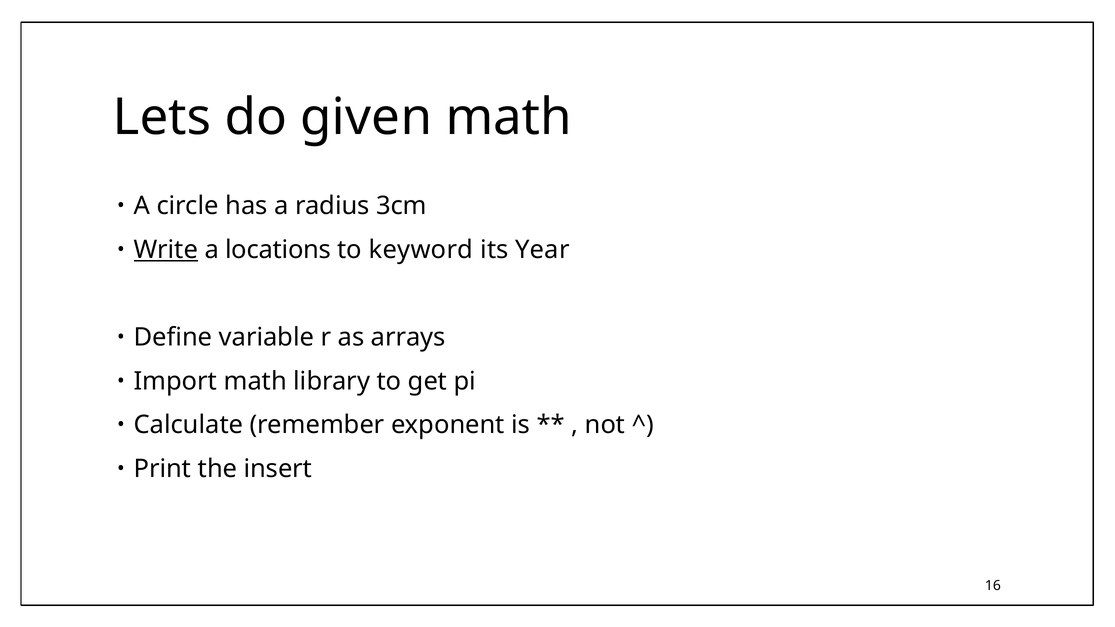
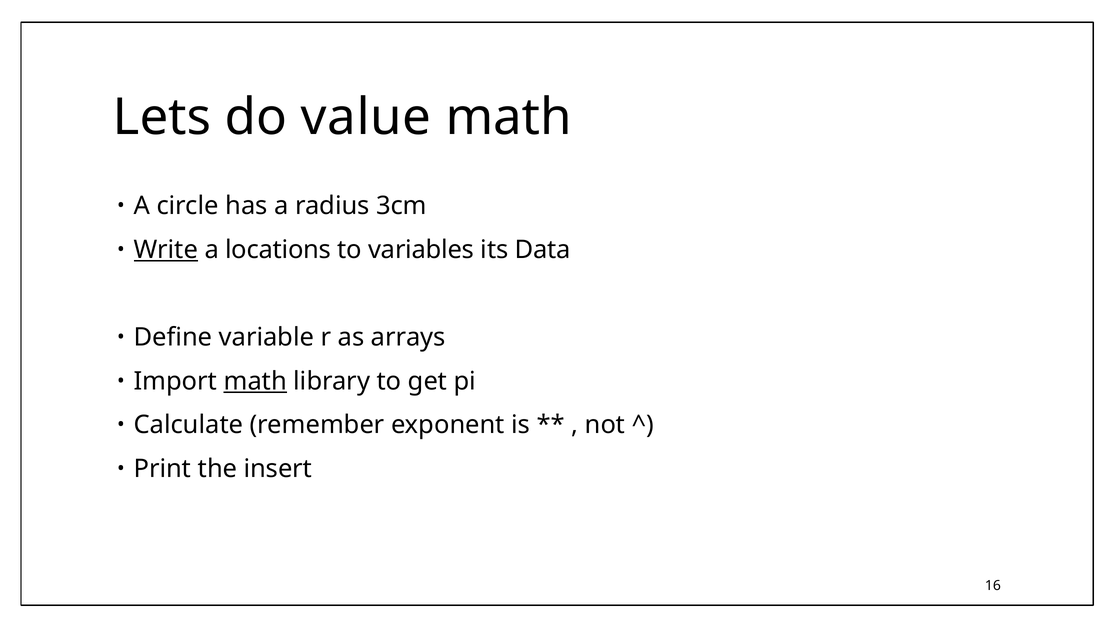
given: given -> value
keyword: keyword -> variables
Year: Year -> Data
math at (255, 381) underline: none -> present
